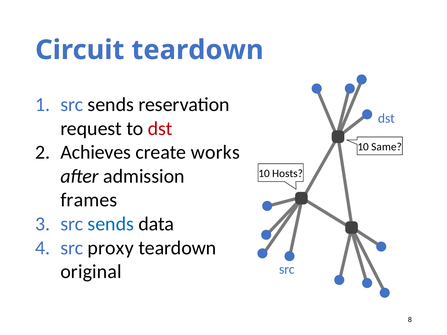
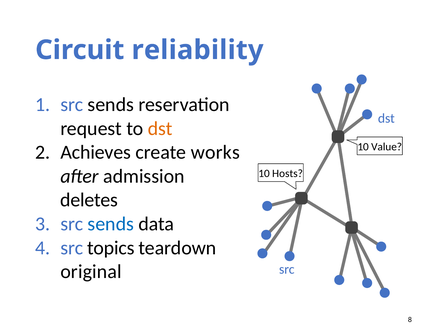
Circuit teardown: teardown -> reliability
dst at (160, 129) colour: red -> orange
Same: Same -> Value
frames: frames -> deletes
proxy: proxy -> topics
